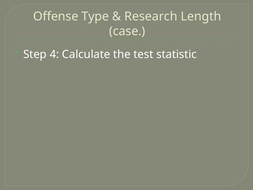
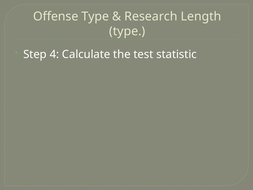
case at (127, 31): case -> type
